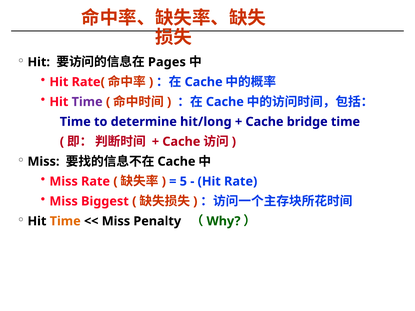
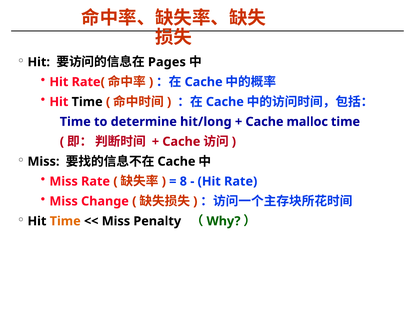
Time at (87, 102) colour: purple -> black
bridge: bridge -> malloc
5: 5 -> 8
Biggest: Biggest -> Change
